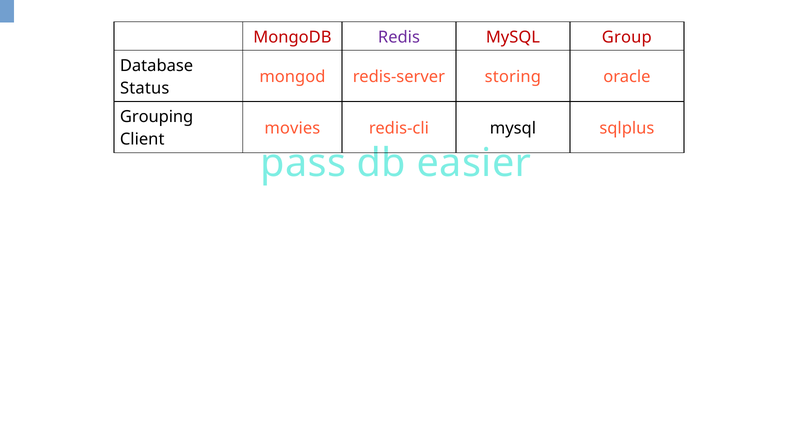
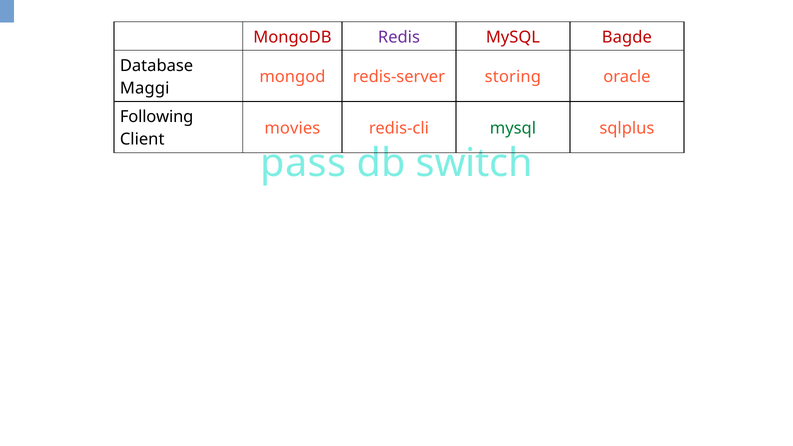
Group: Group -> Bagde
Status: Status -> Maggi
Grouping: Grouping -> Following
mysql at (513, 128) colour: black -> green
easier: easier -> switch
